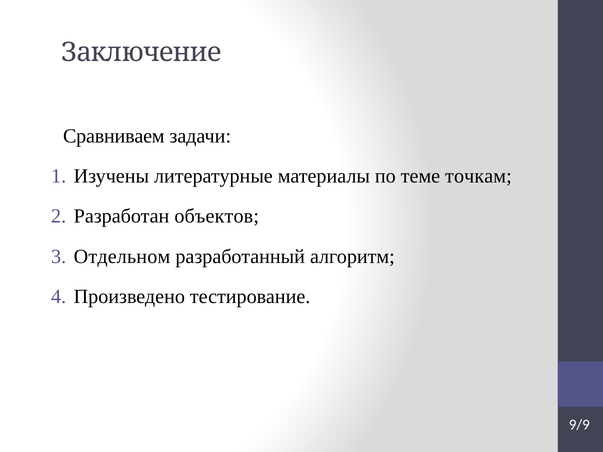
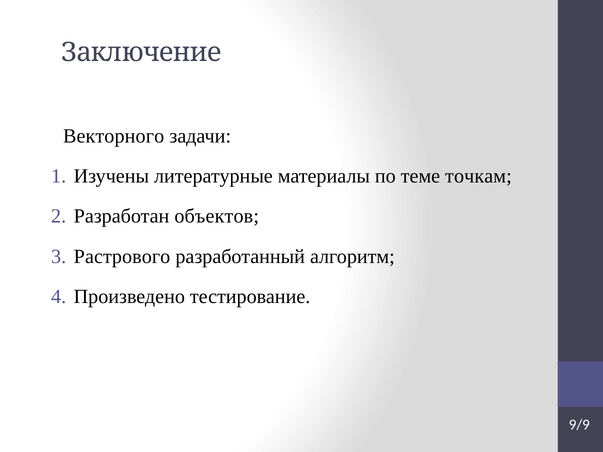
Сравниваем: Сравниваем -> Векторного
Отдельном: Отдельном -> Растрового
